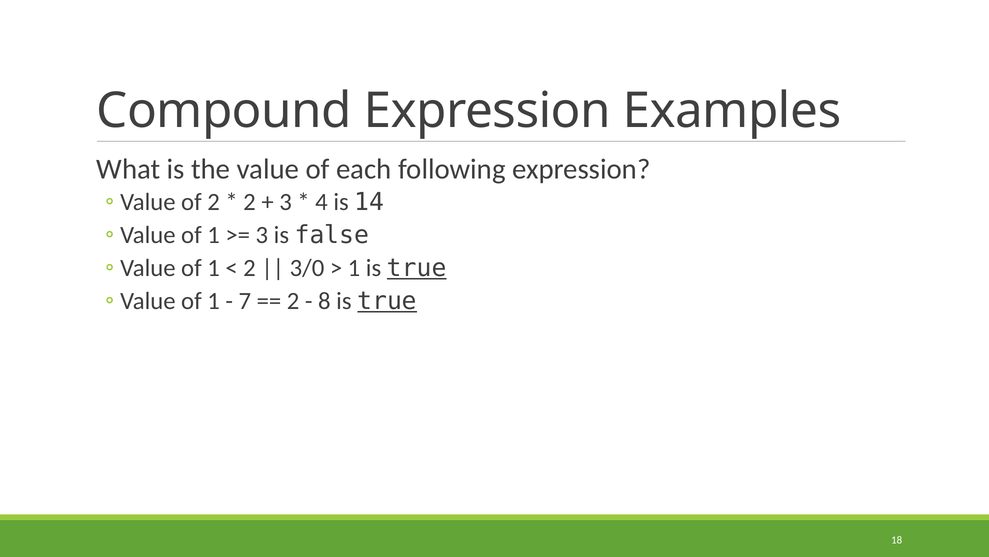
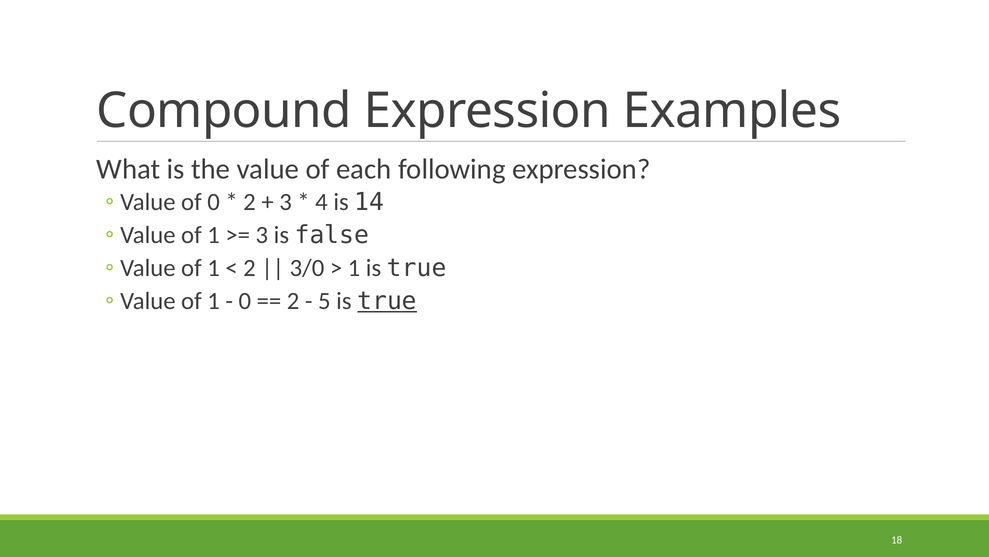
of 2: 2 -> 0
true at (417, 268) underline: present -> none
7 at (245, 301): 7 -> 0
8: 8 -> 5
